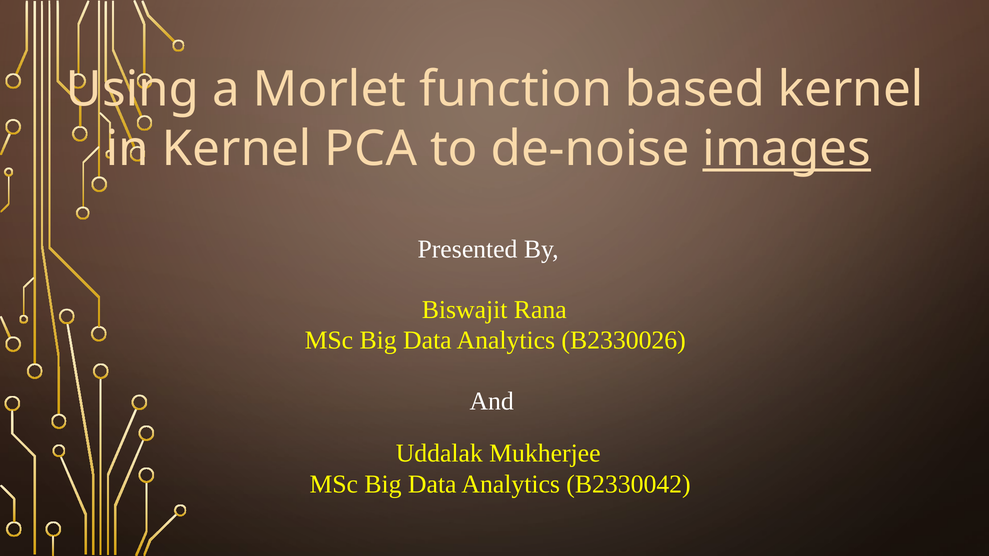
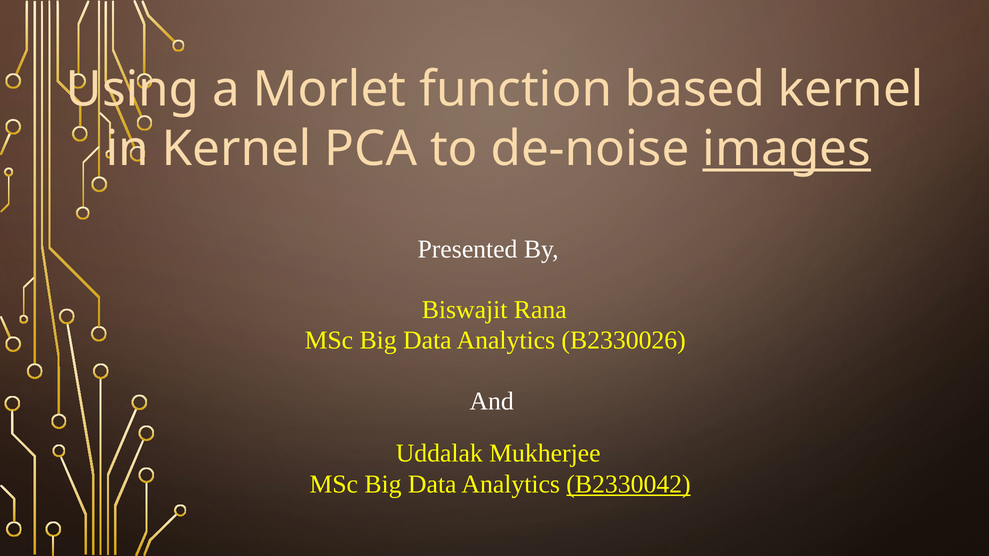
B2330042 underline: none -> present
